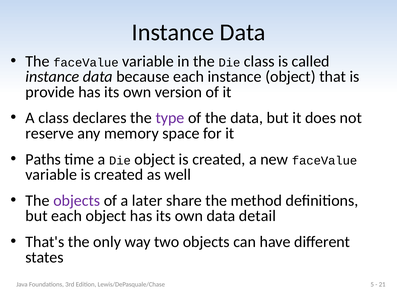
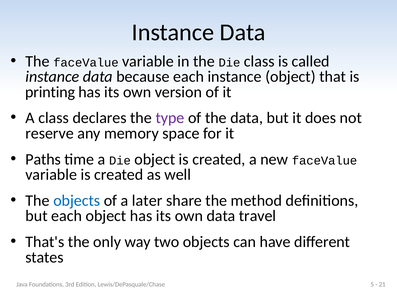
provide: provide -> printing
objects at (77, 200) colour: purple -> blue
detail: detail -> travel
